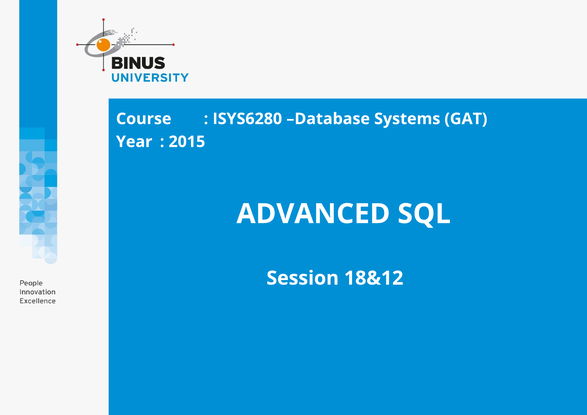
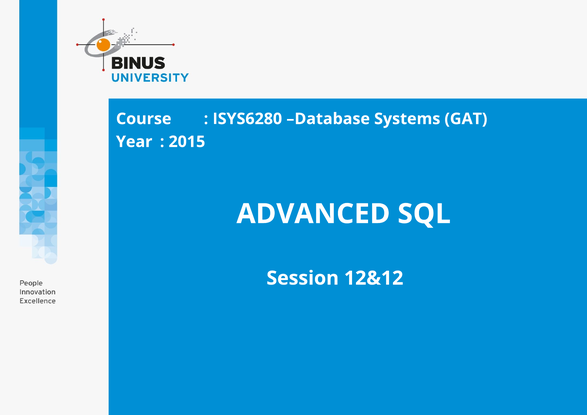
18&12: 18&12 -> 12&12
